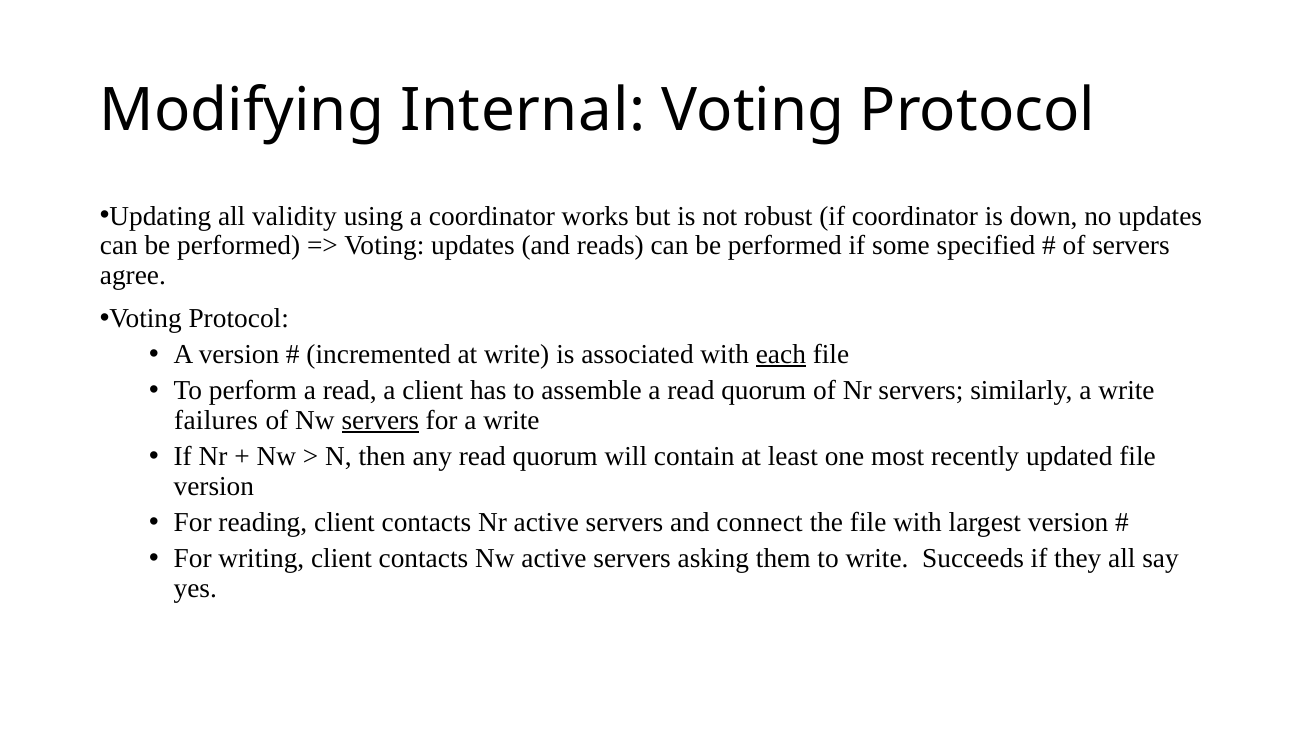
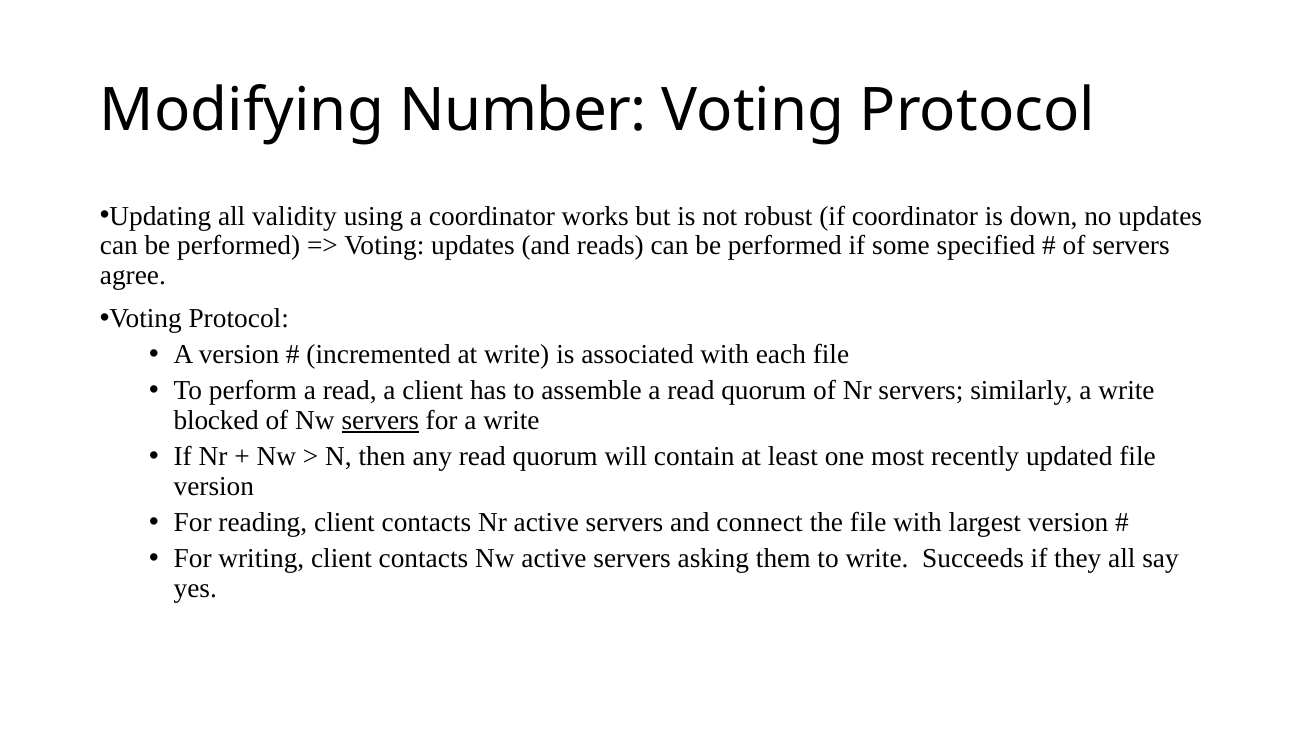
Internal: Internal -> Number
each underline: present -> none
failures: failures -> blocked
